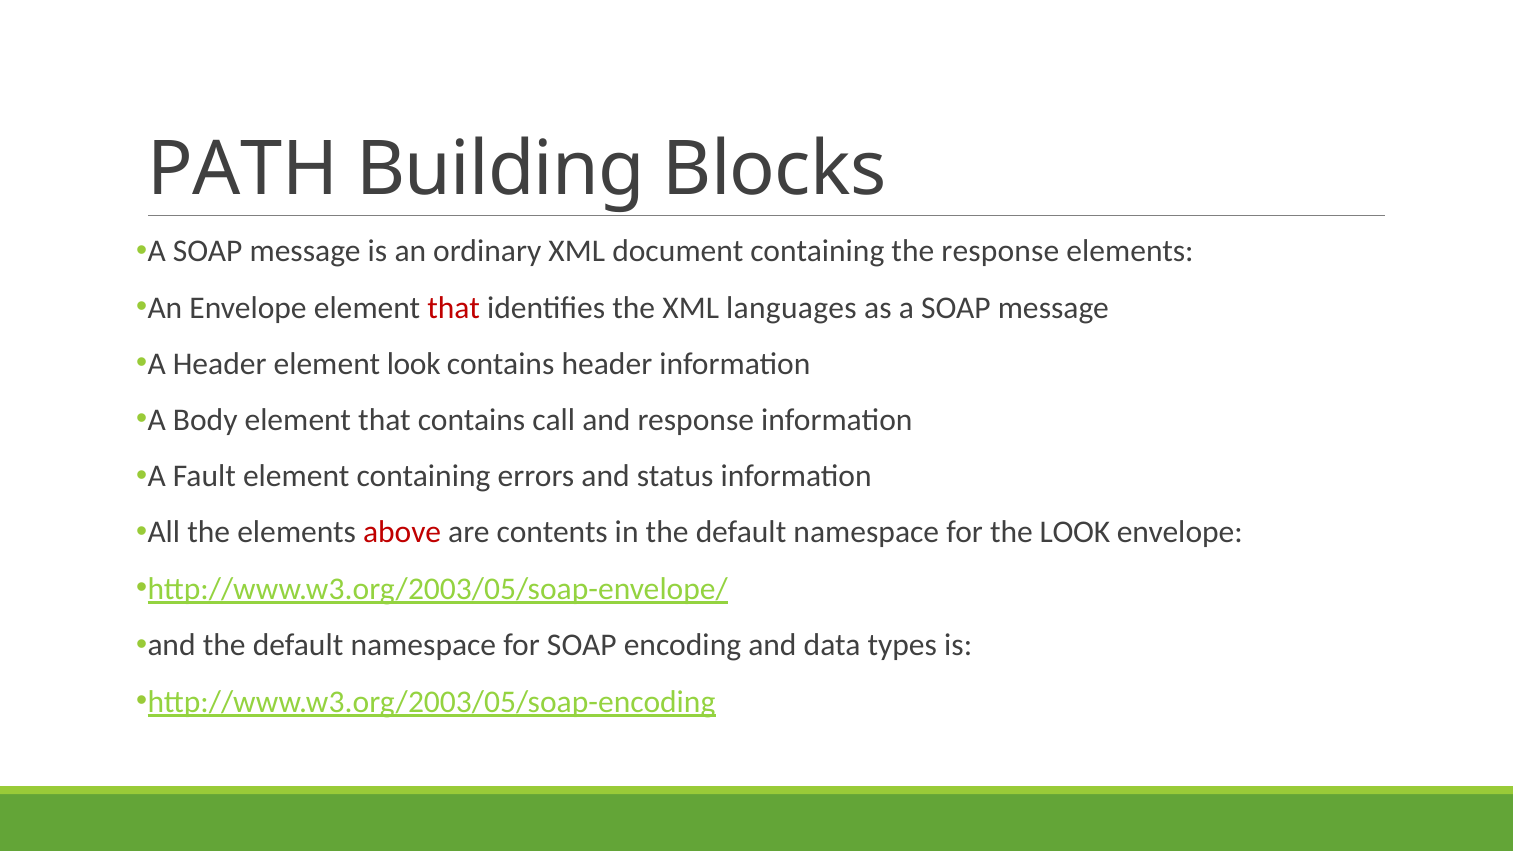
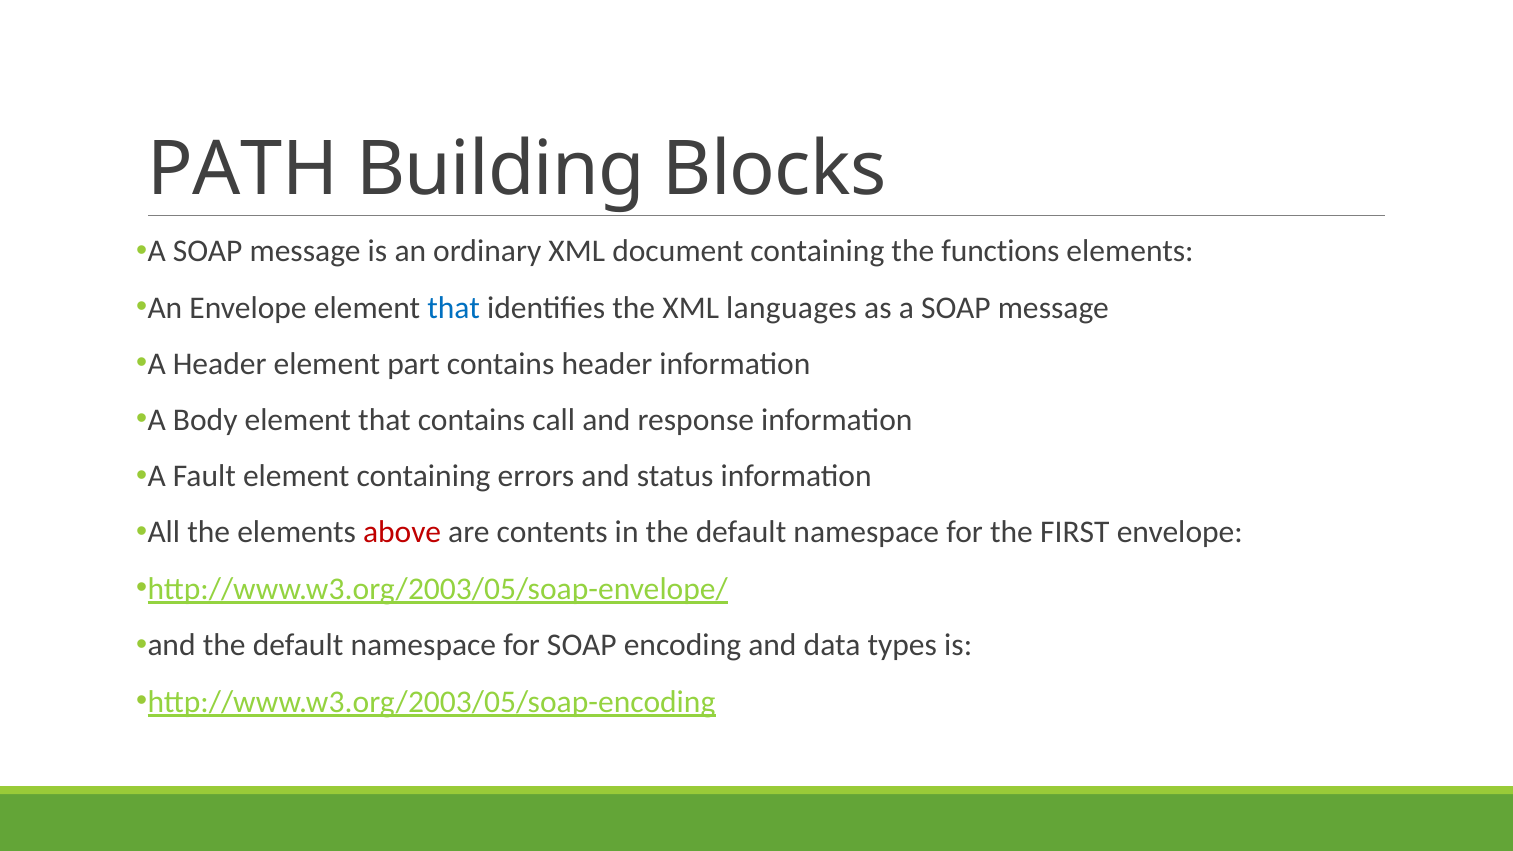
the response: response -> functions
that at (454, 308) colour: red -> blue
element look: look -> part
the LOOK: LOOK -> FIRST
